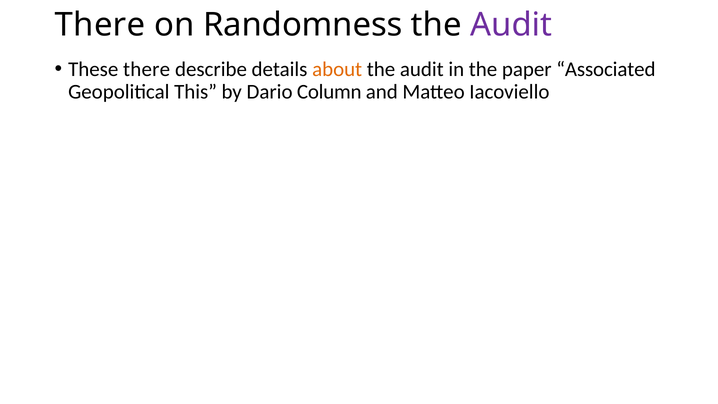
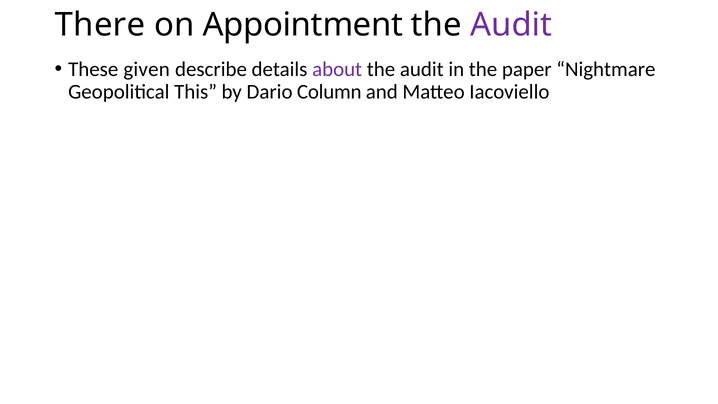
Randomness: Randomness -> Appointment
These there: there -> given
about colour: orange -> purple
Associated: Associated -> Nightmare
